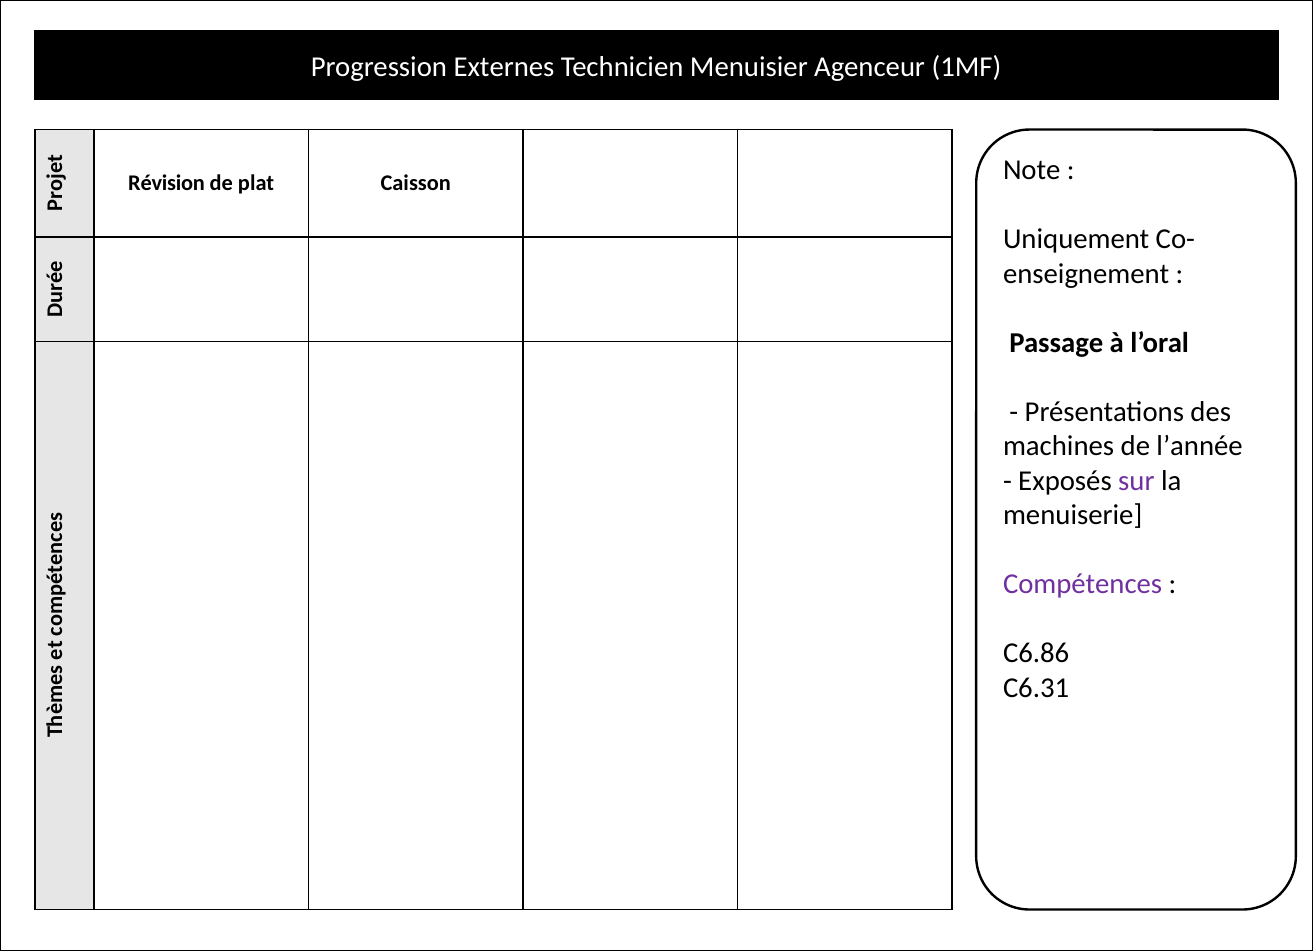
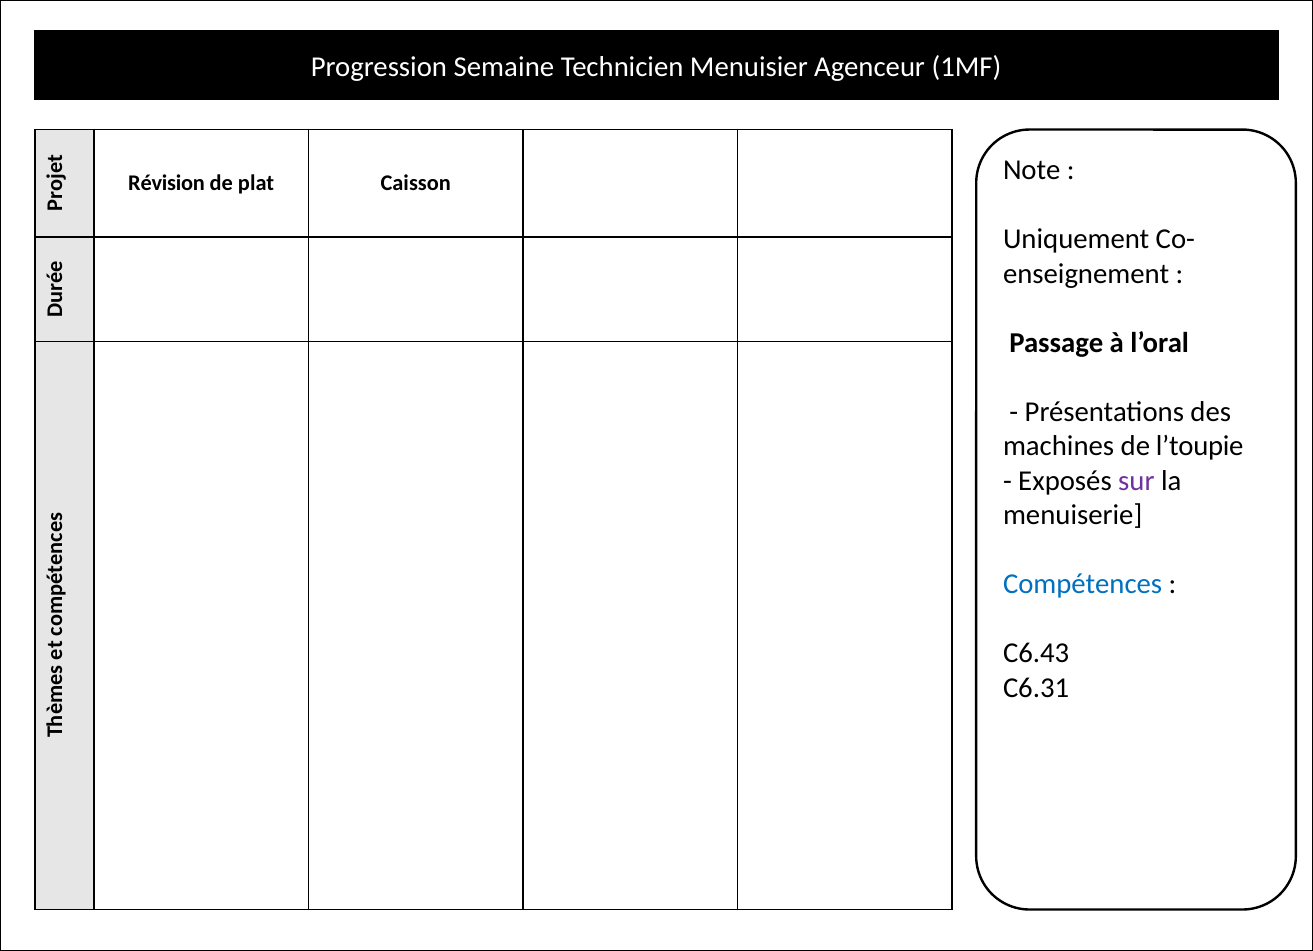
Externes: Externes -> Semaine
l’année: l’année -> l’toupie
Compétences colour: purple -> blue
C6.86: C6.86 -> C6.43
